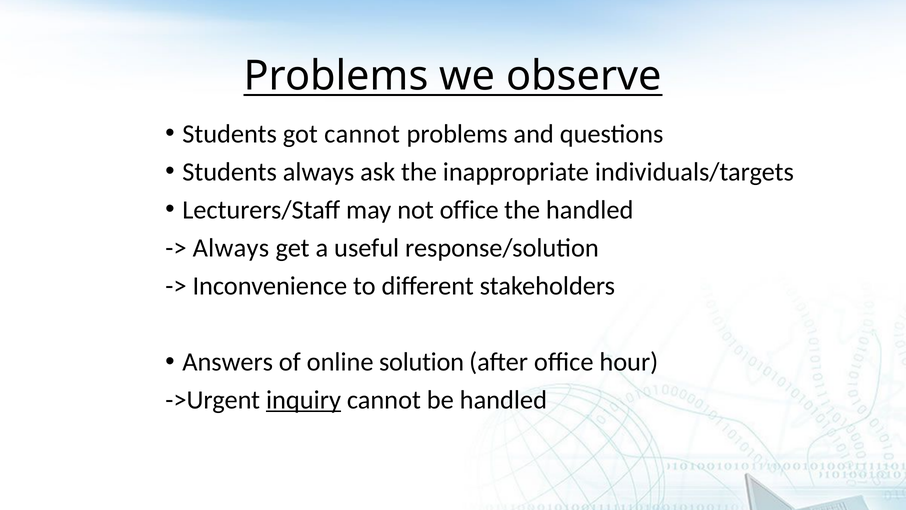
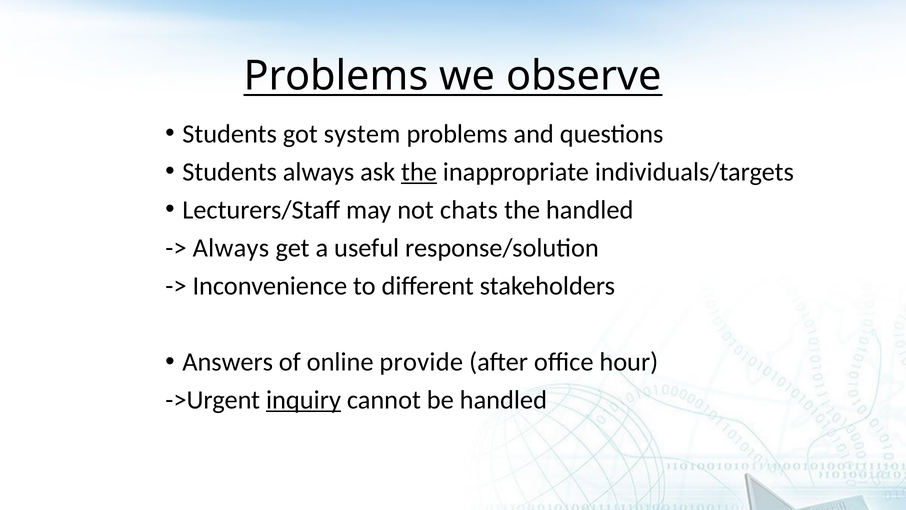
got cannot: cannot -> system
the at (419, 172) underline: none -> present
not office: office -> chats
solution: solution -> provide
